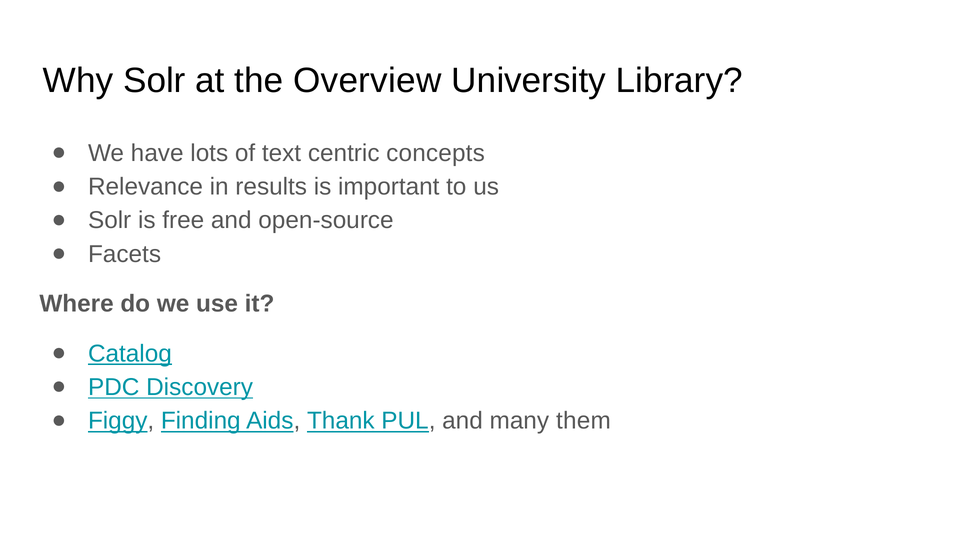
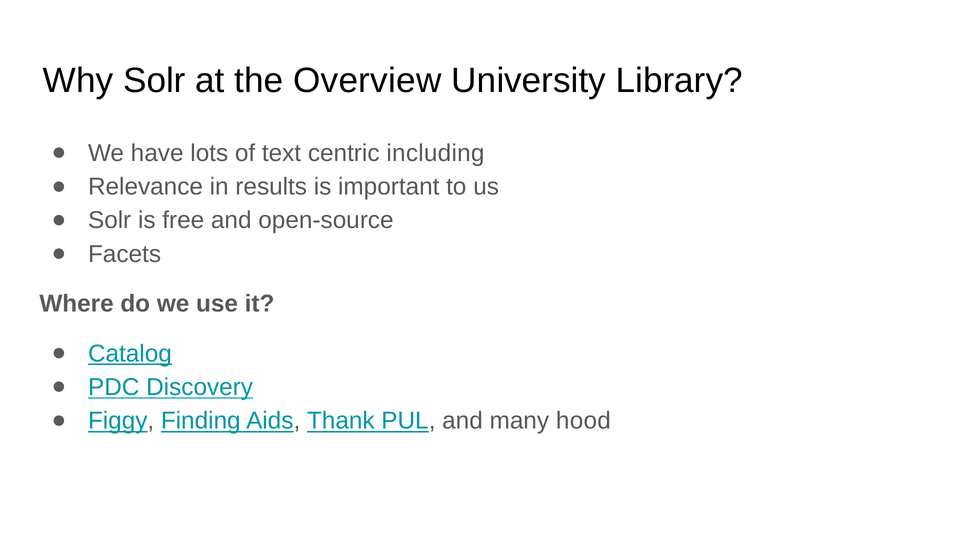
concepts: concepts -> including
them: them -> hood
